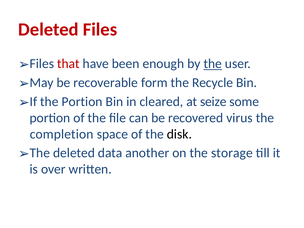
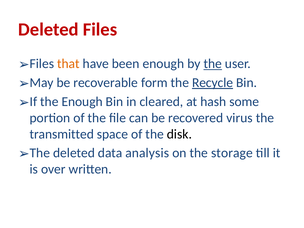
that colour: red -> orange
Recycle underline: none -> present
the Portion: Portion -> Enough
seize: seize -> hash
completion: completion -> transmitted
another: another -> analysis
